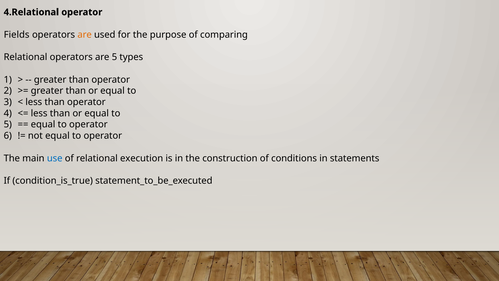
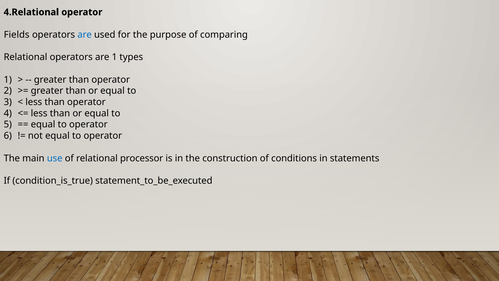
are at (85, 35) colour: orange -> blue
are 5: 5 -> 1
execution: execution -> processor
